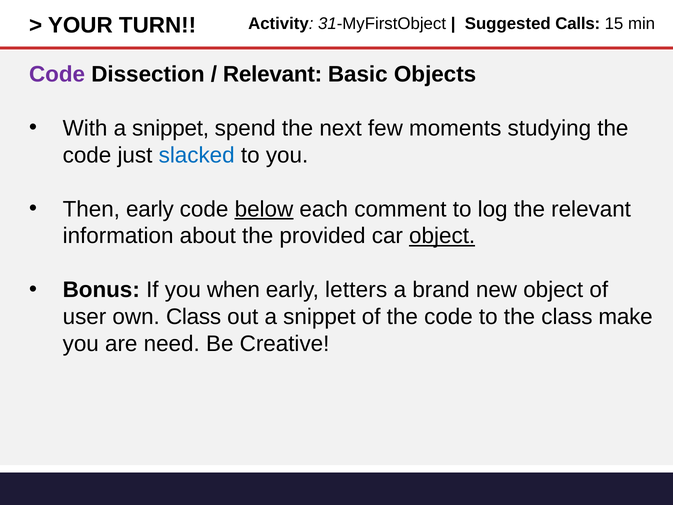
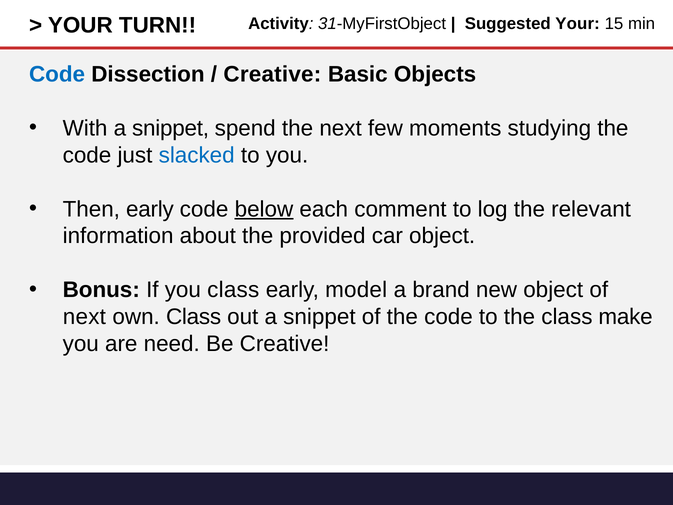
Suggested Calls: Calls -> Your
Code at (57, 74) colour: purple -> blue
Relevant at (273, 74): Relevant -> Creative
object at (442, 236) underline: present -> none
you when: when -> class
letters: letters -> model
user at (84, 317): user -> next
